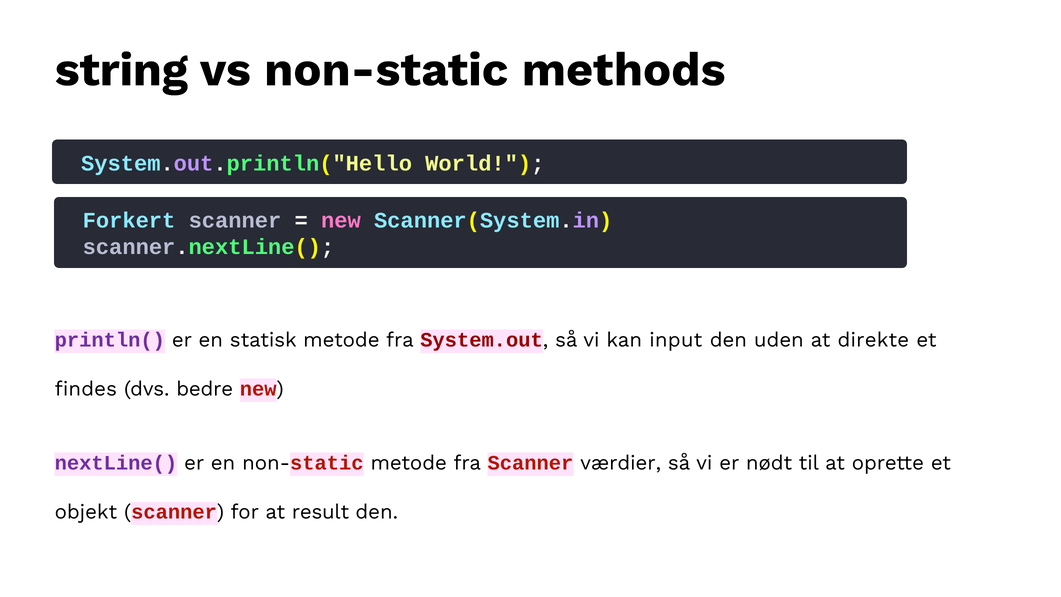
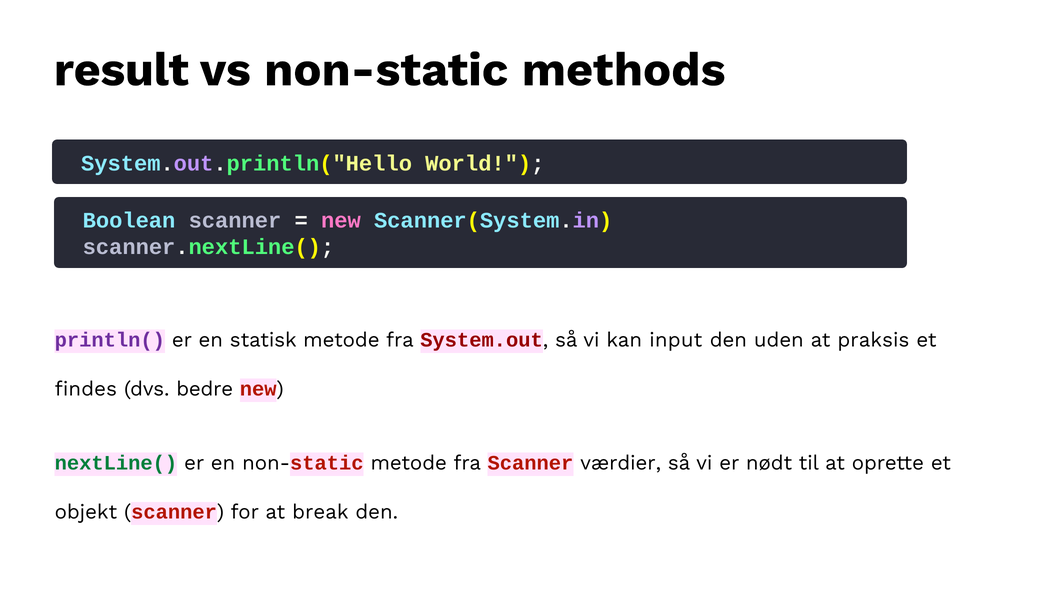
string: string -> result
Forkert: Forkert -> Boolean
direkte: direkte -> praksis
nextLine( colour: purple -> green
result: result -> break
